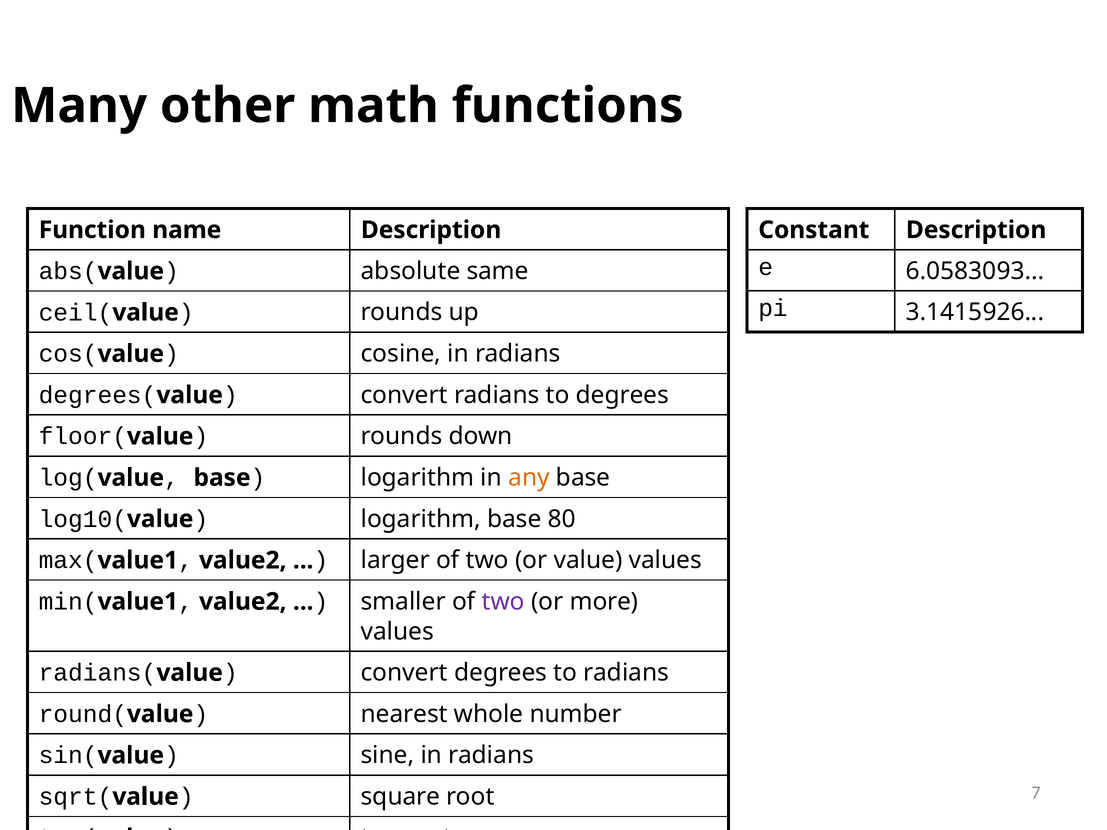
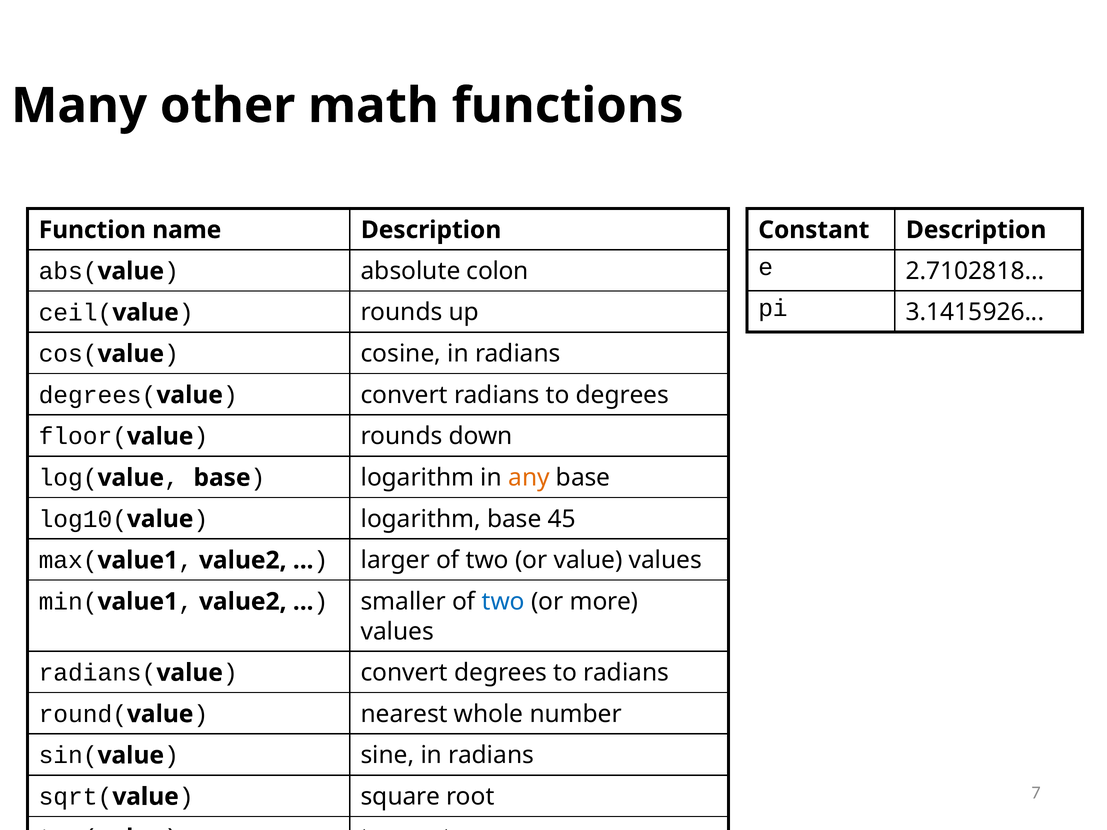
6.0583093: 6.0583093 -> 2.7102818
same: same -> colon
80: 80 -> 45
two at (503, 602) colour: purple -> blue
